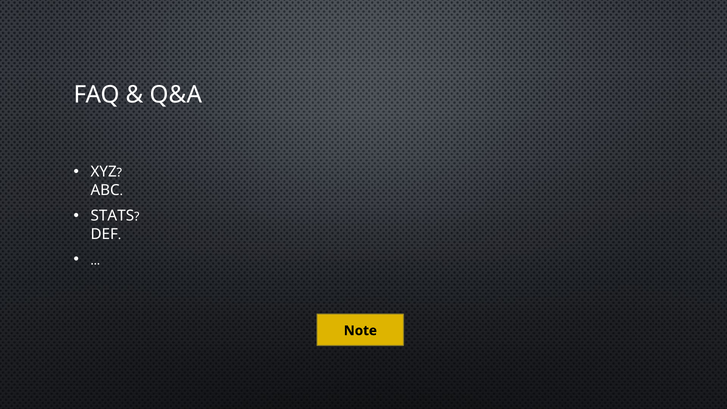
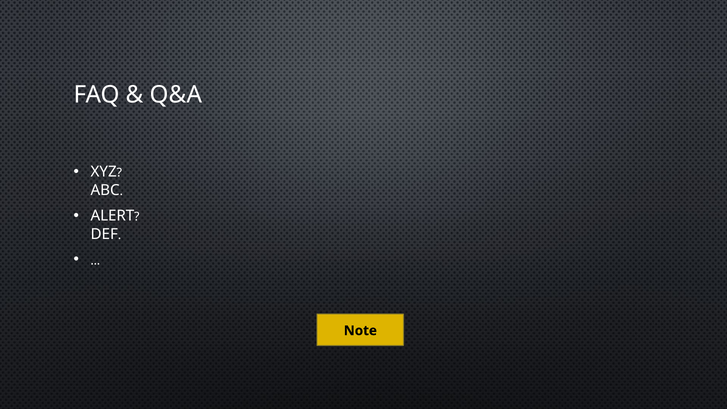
STATS: STATS -> ALERT
